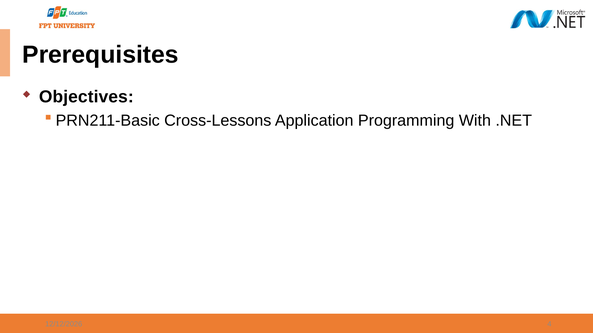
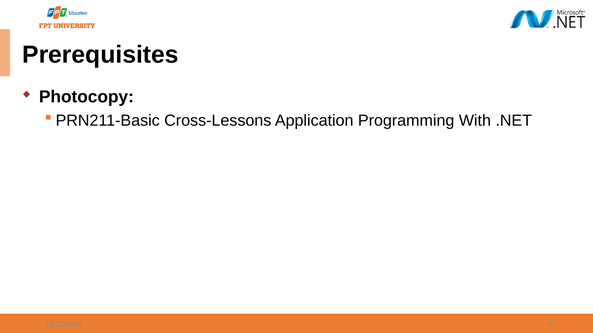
Objectives: Objectives -> Photocopy
